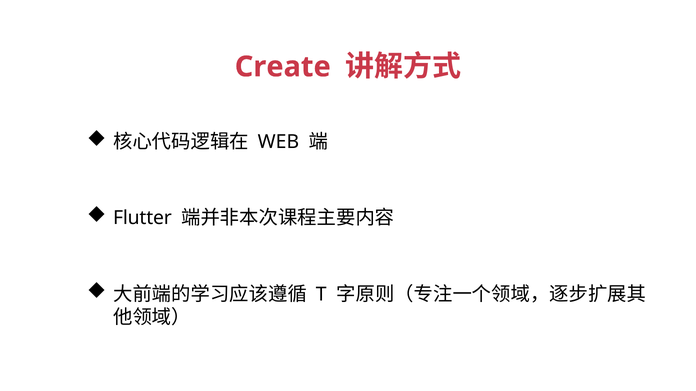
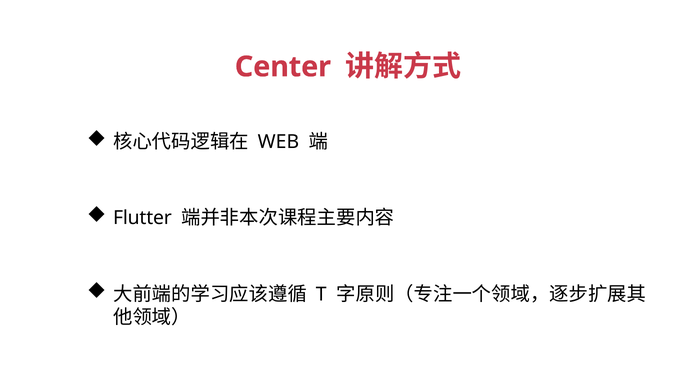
Create: Create -> Center
